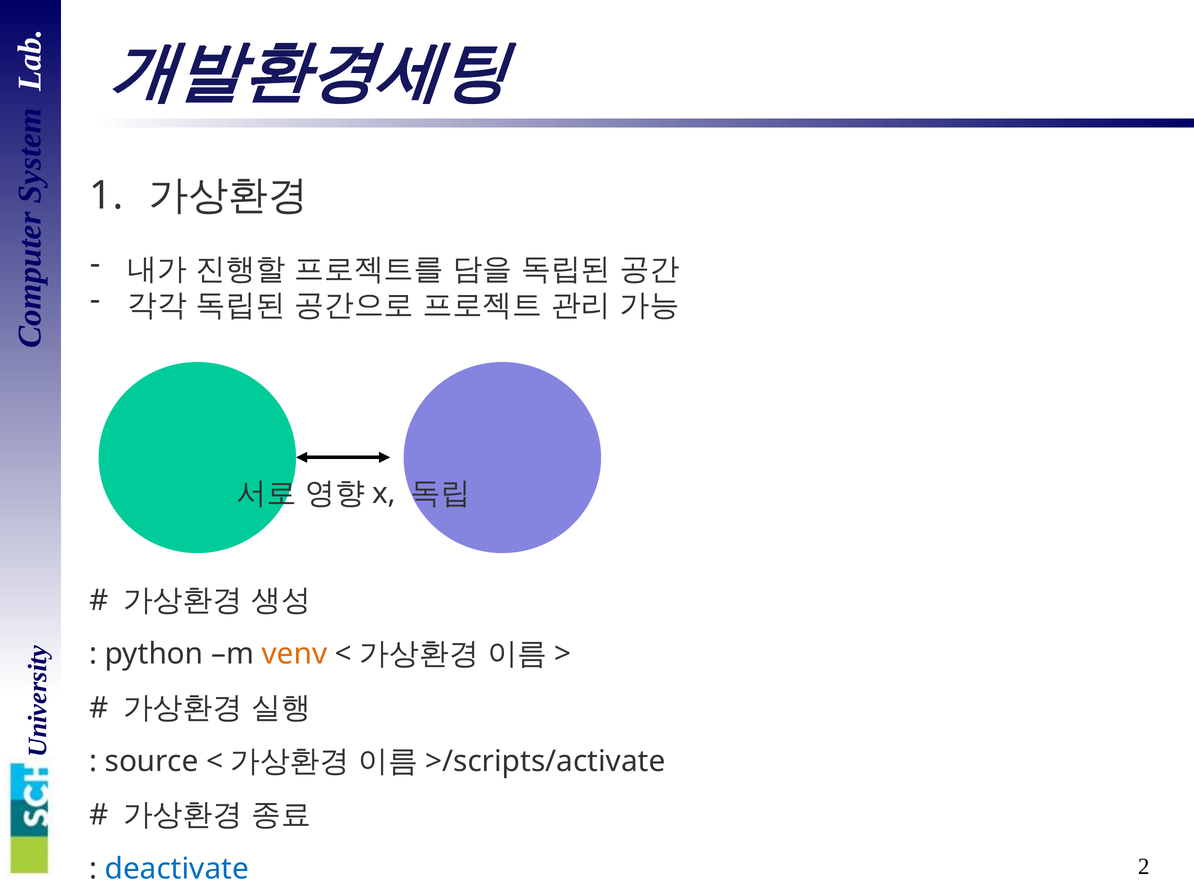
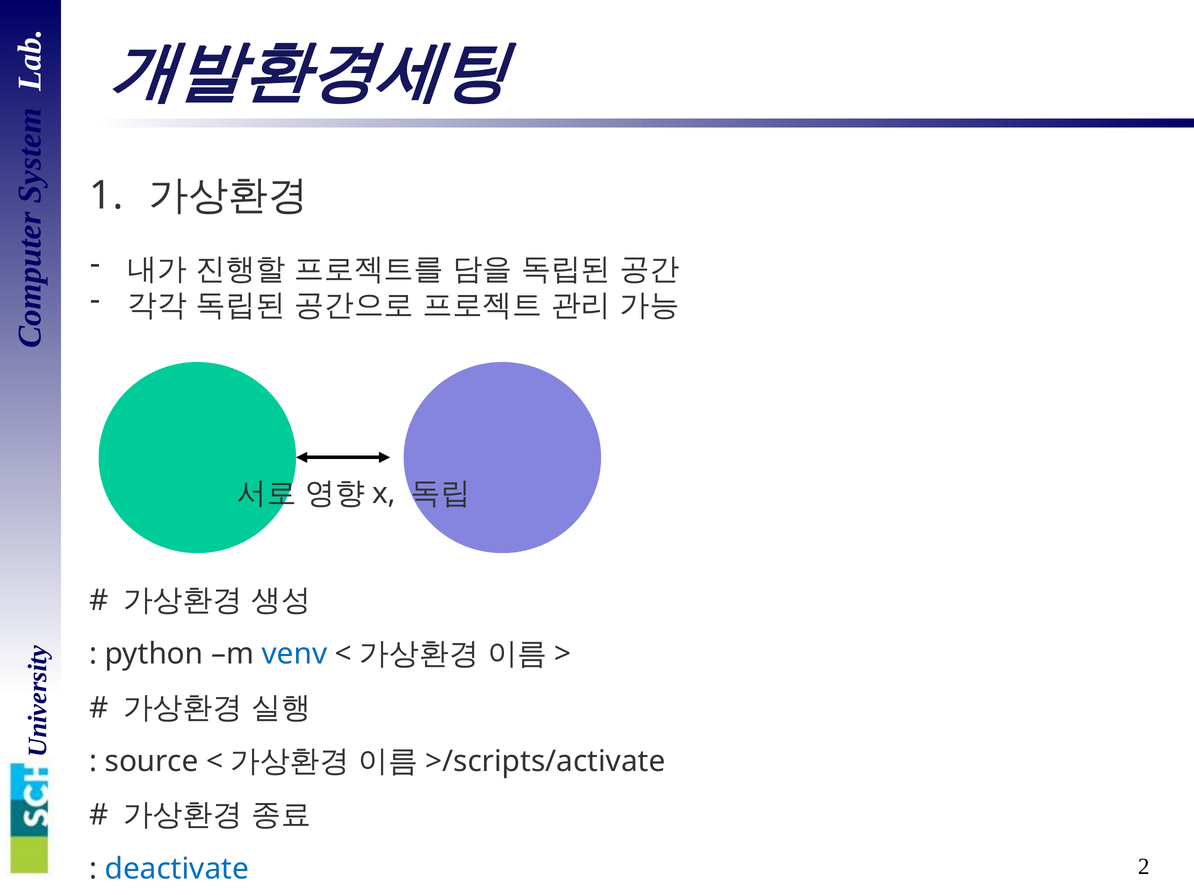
venv colour: orange -> blue
